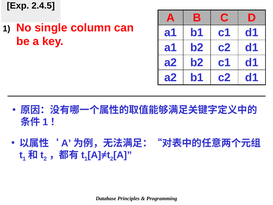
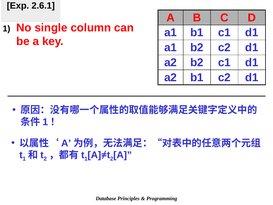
2.4.5: 2.4.5 -> 2.6.1
